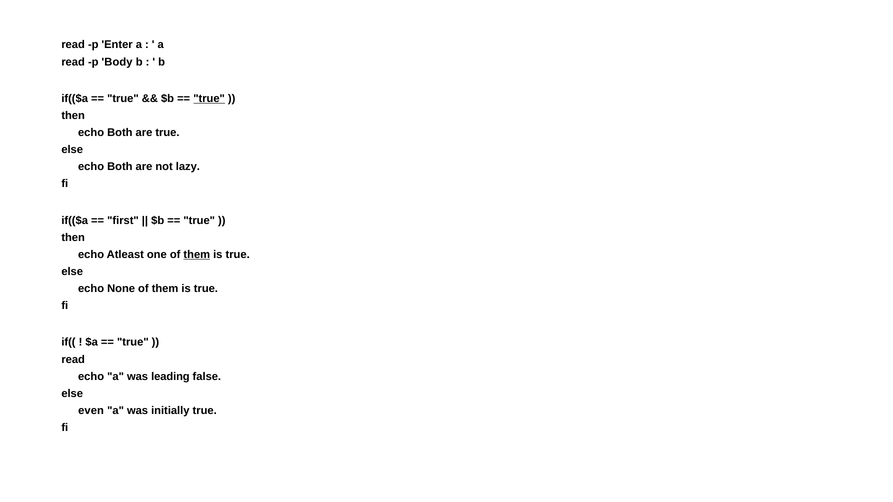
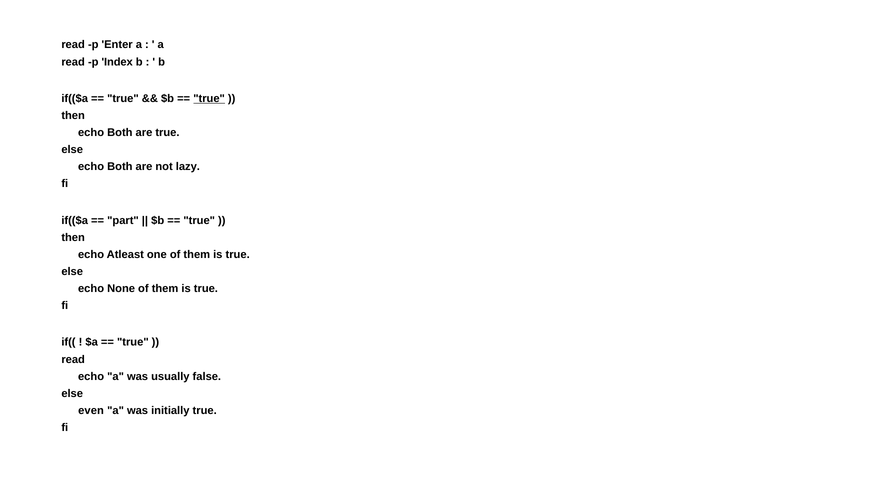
Body: Body -> Index
first: first -> part
them at (197, 255) underline: present -> none
leading: leading -> usually
